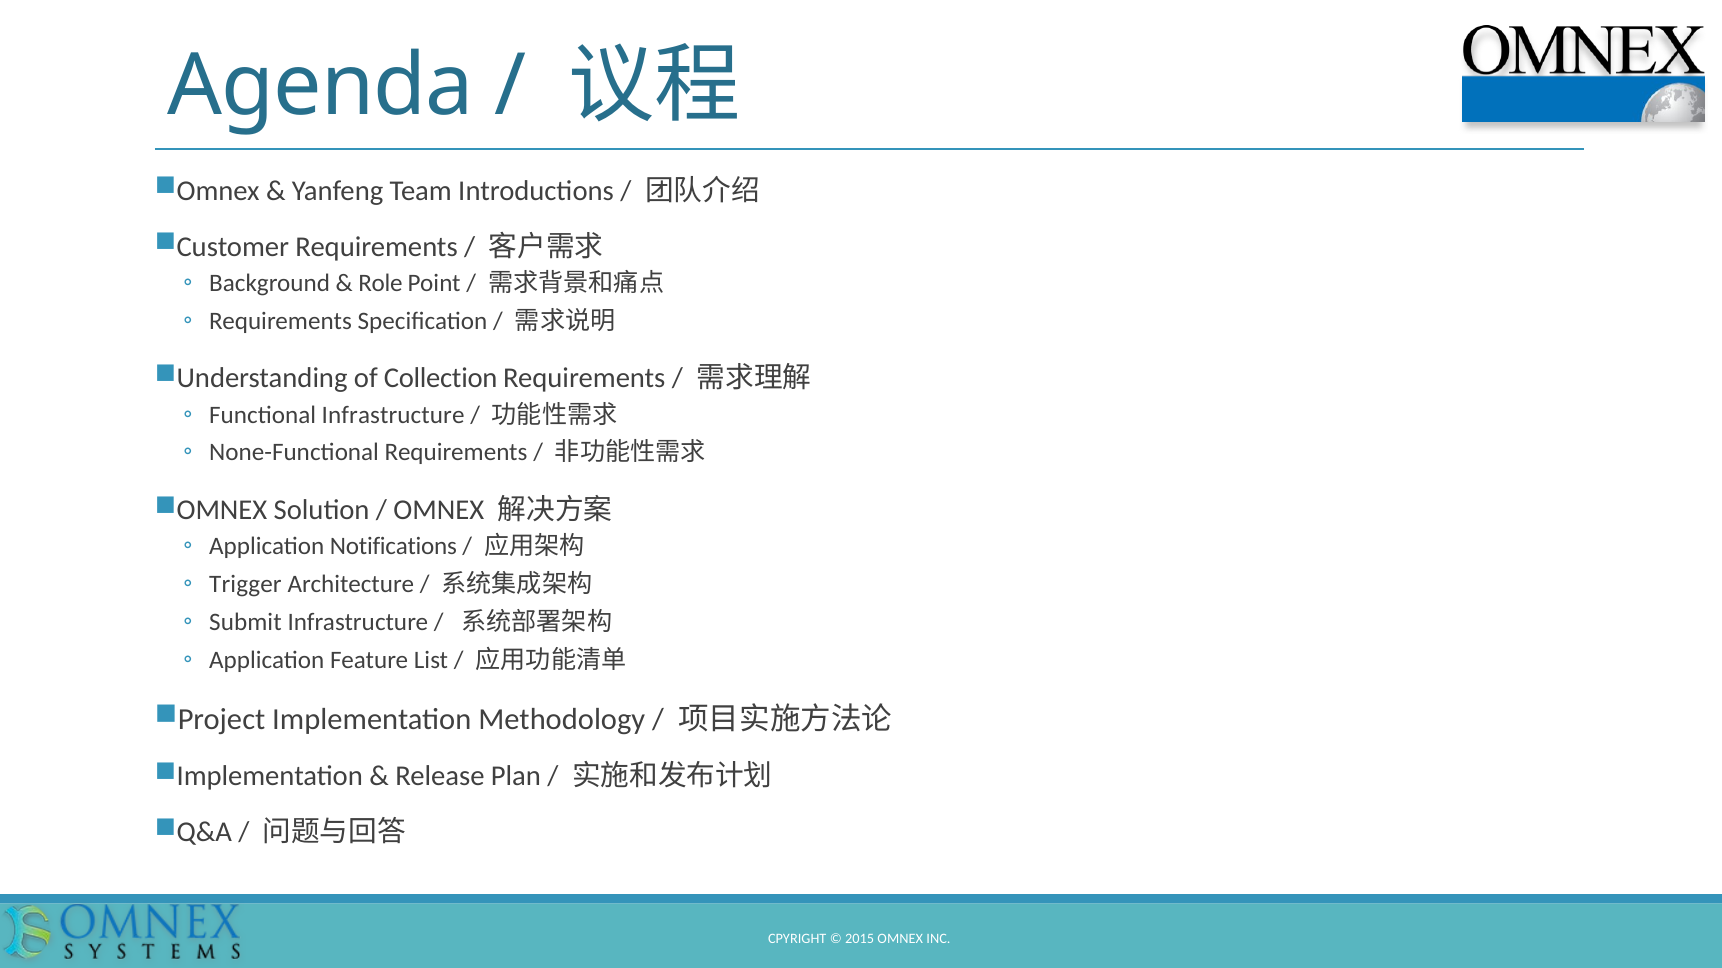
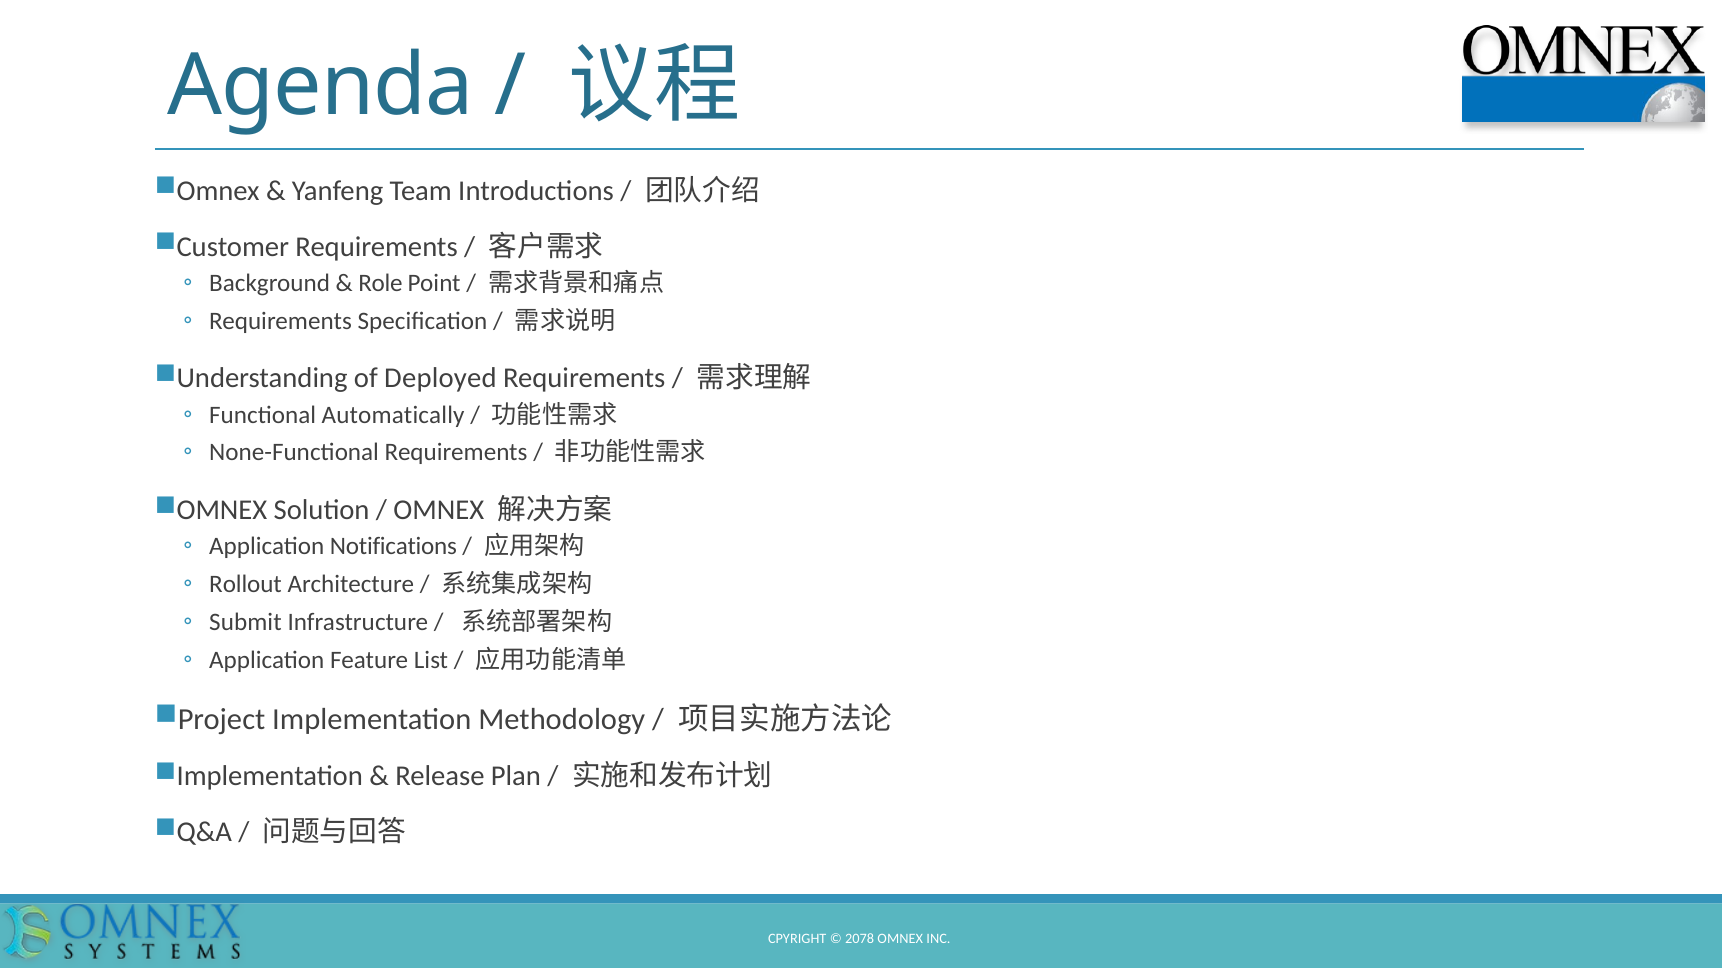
Collection: Collection -> Deployed
Functional Infrastructure: Infrastructure -> Automatically
Trigger: Trigger -> Rollout
2015: 2015 -> 2078
